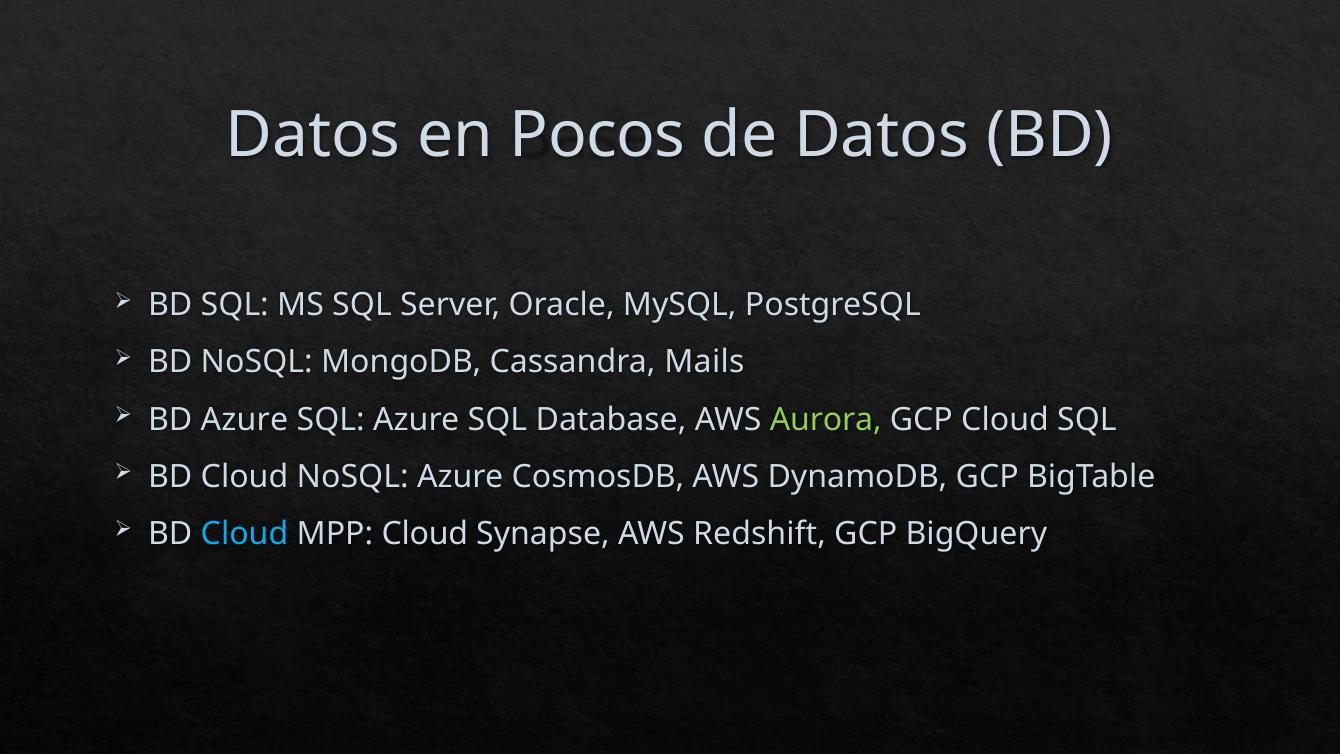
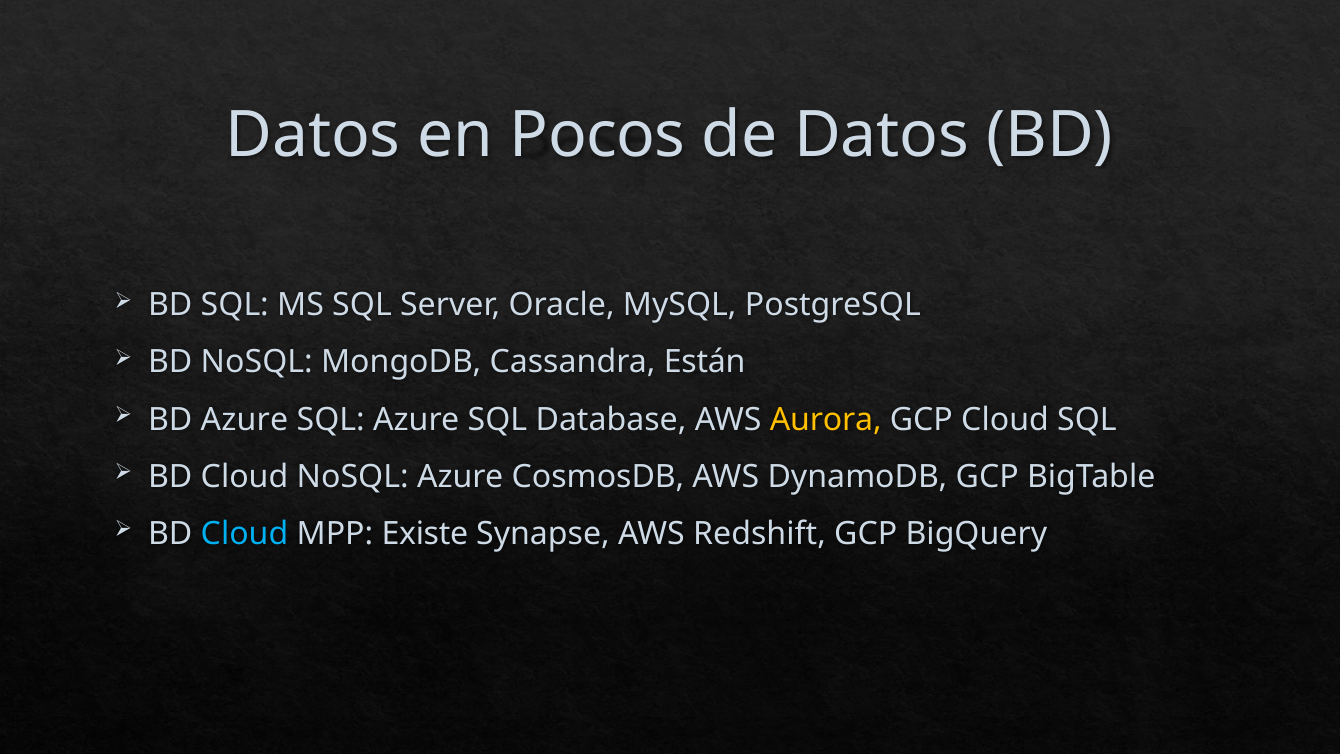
Mails: Mails -> Están
Aurora colour: light green -> yellow
MPP Cloud: Cloud -> Existe
